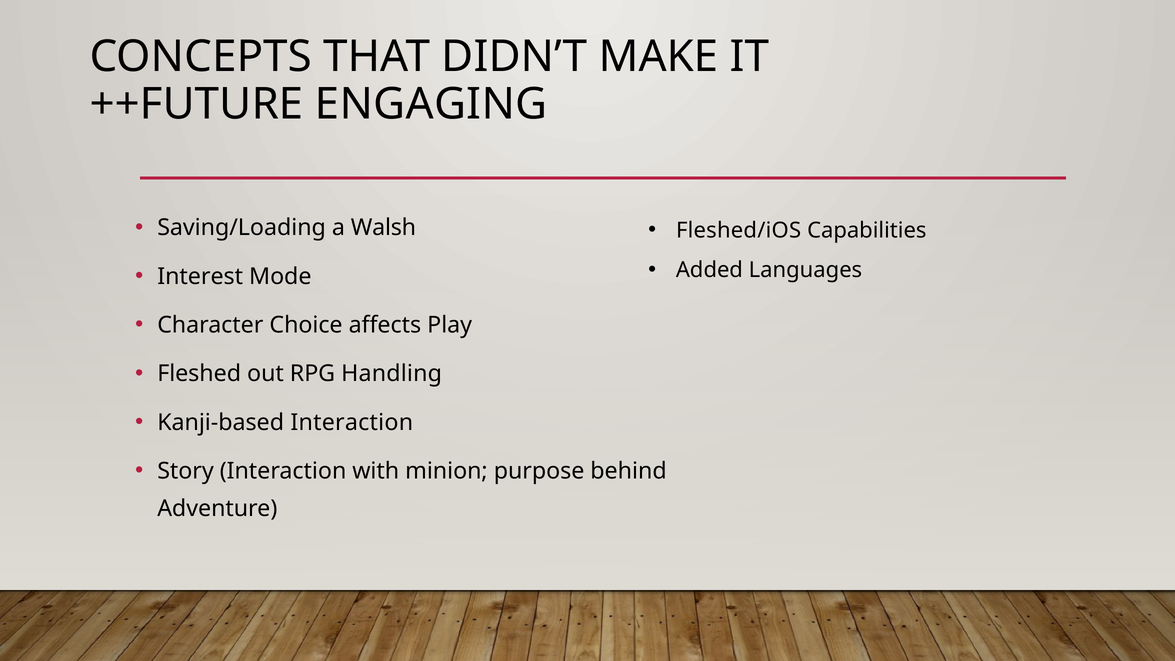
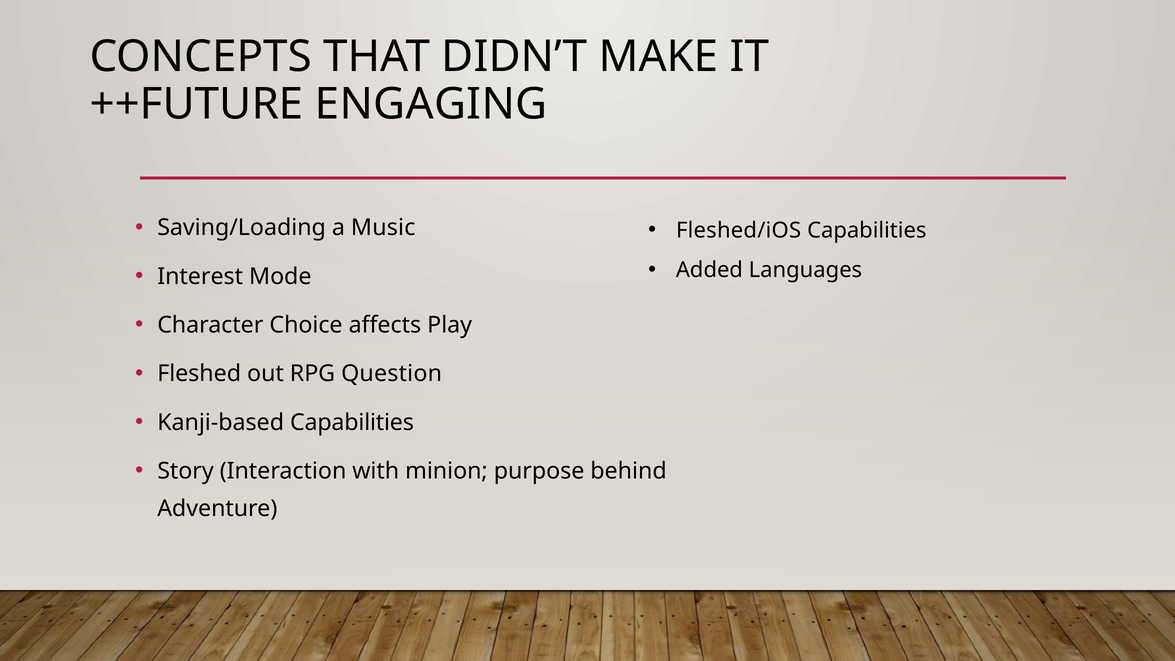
Walsh: Walsh -> Music
Handling: Handling -> Question
Kanji-based Interaction: Interaction -> Capabilities
